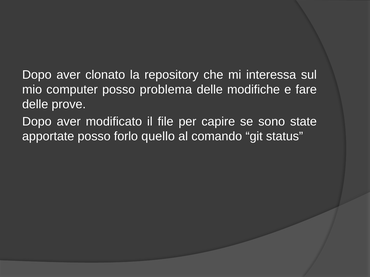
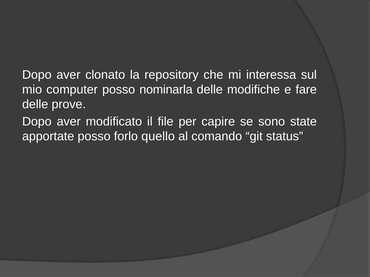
problema: problema -> nominarla
